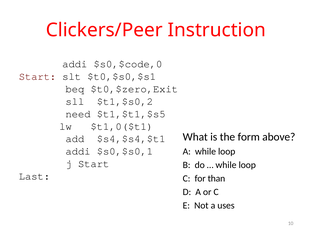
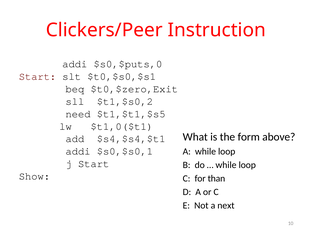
$s0,$code,0: $s0,$code,0 -> $s0,$puts,0
Last: Last -> Show
uses: uses -> next
